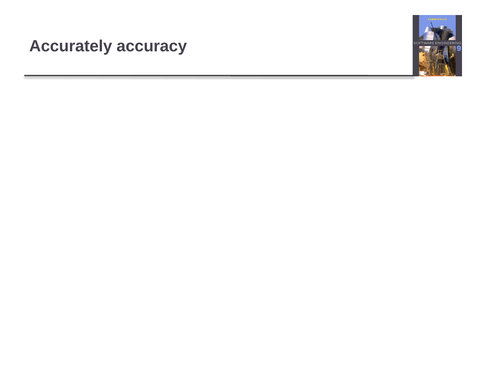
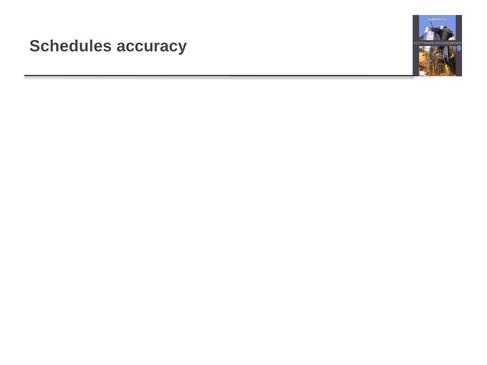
Accurately at (71, 46): Accurately -> Schedules
